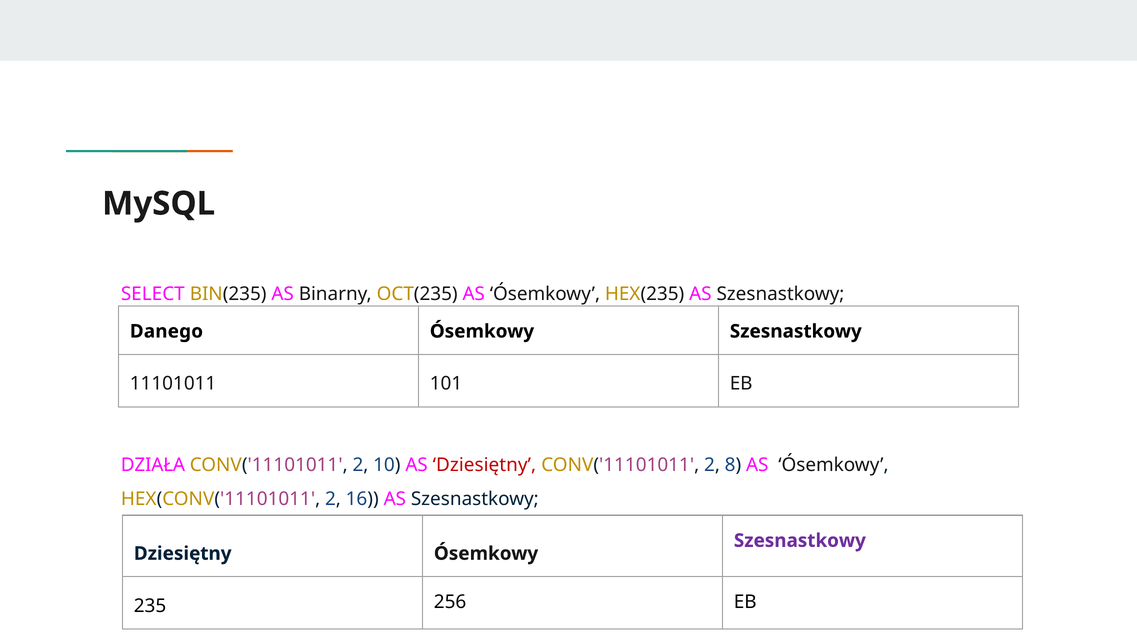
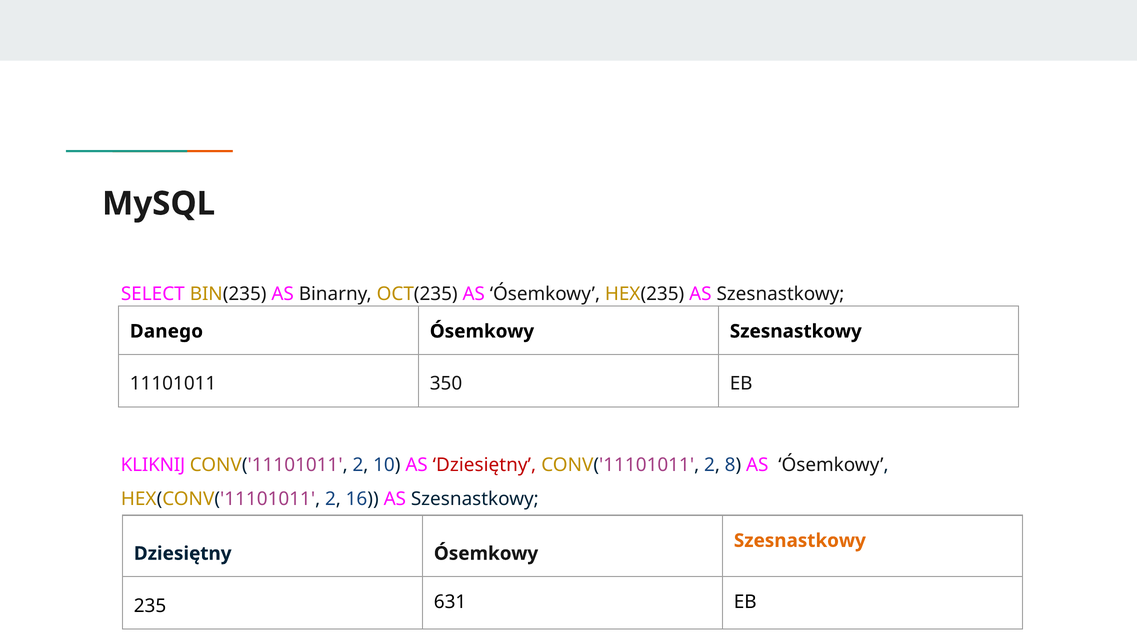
101: 101 -> 350
DZIAŁA: DZIAŁA -> KLIKNIJ
Szesnastkowy at (800, 540) colour: purple -> orange
256: 256 -> 631
